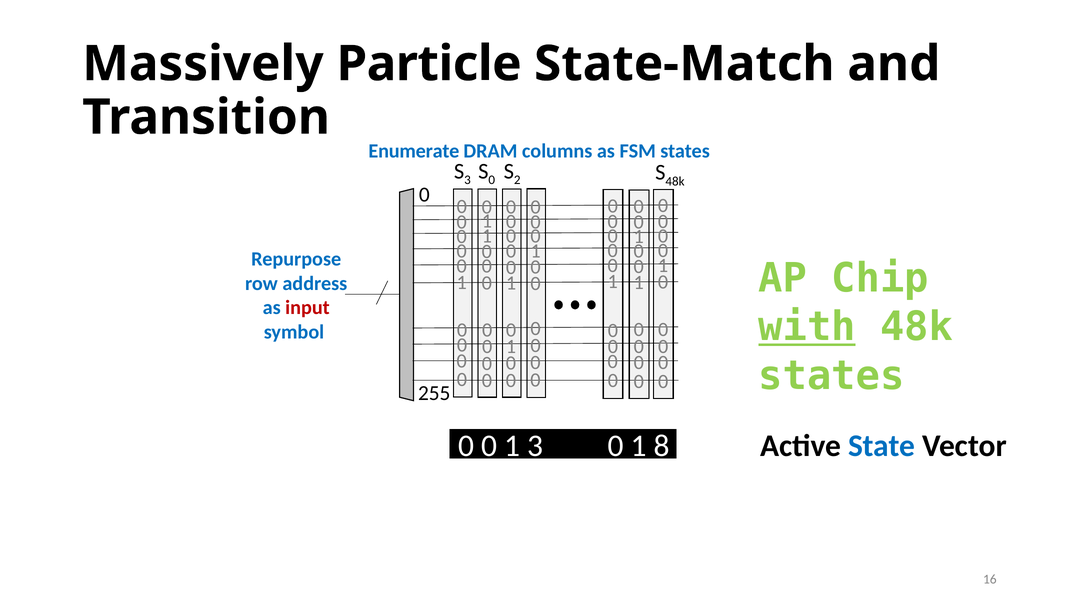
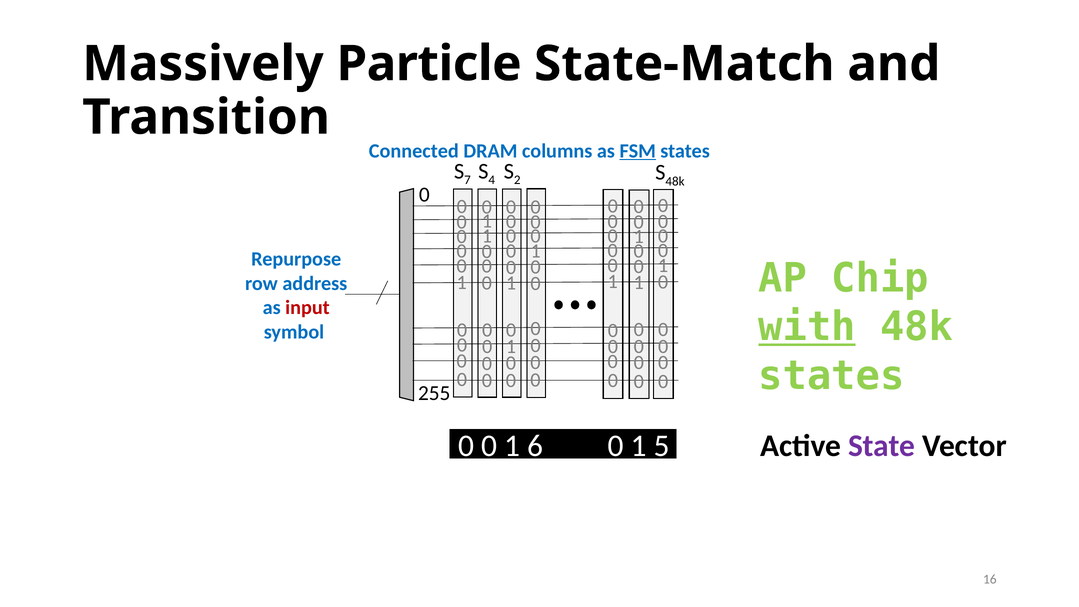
Enumerate: Enumerate -> Connected
FSM underline: none -> present
3 at (468, 180): 3 -> 7
0 at (492, 180): 0 -> 4
State colour: blue -> purple
1 3: 3 -> 6
8: 8 -> 5
